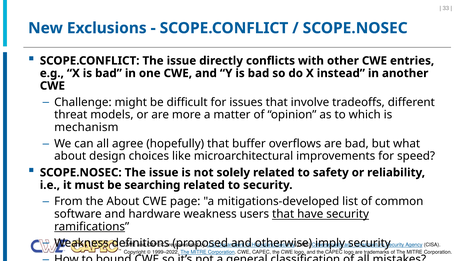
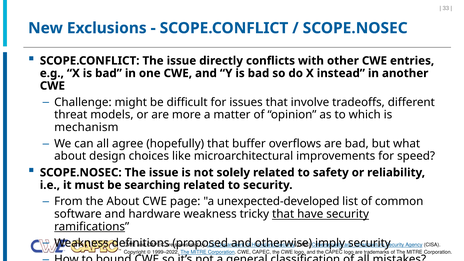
mitigations-developed: mitigations-developed -> unexpected-developed
users: users -> tricky
